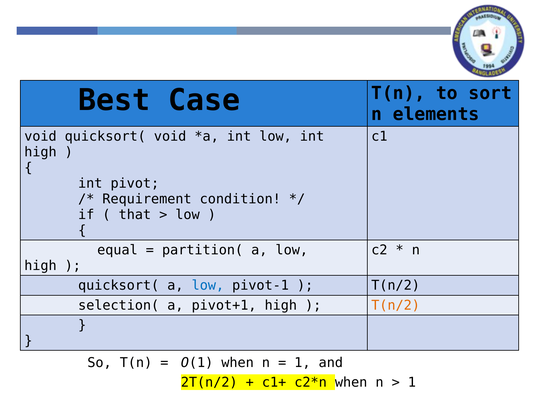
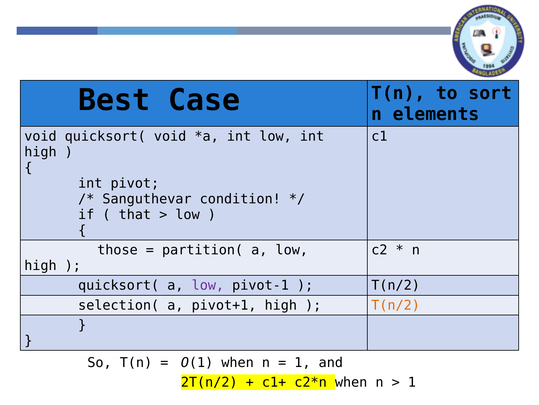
Requirement: Requirement -> Sanguthevar
equal: equal -> those
low at (208, 285) colour: blue -> purple
